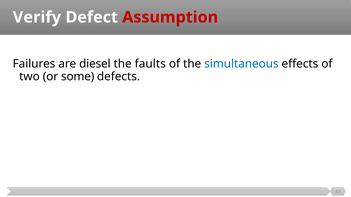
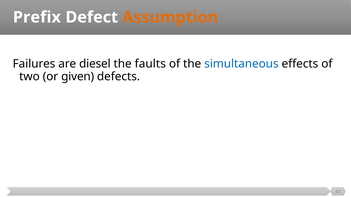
Verify: Verify -> Prefix
Assumption colour: red -> orange
some: some -> given
